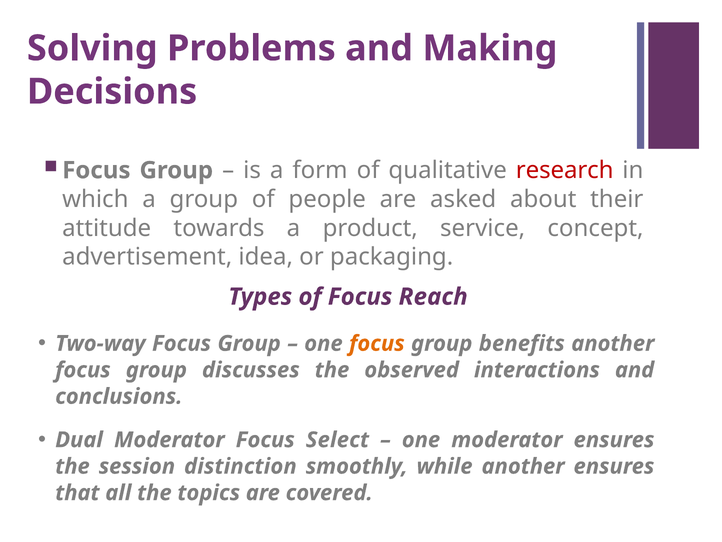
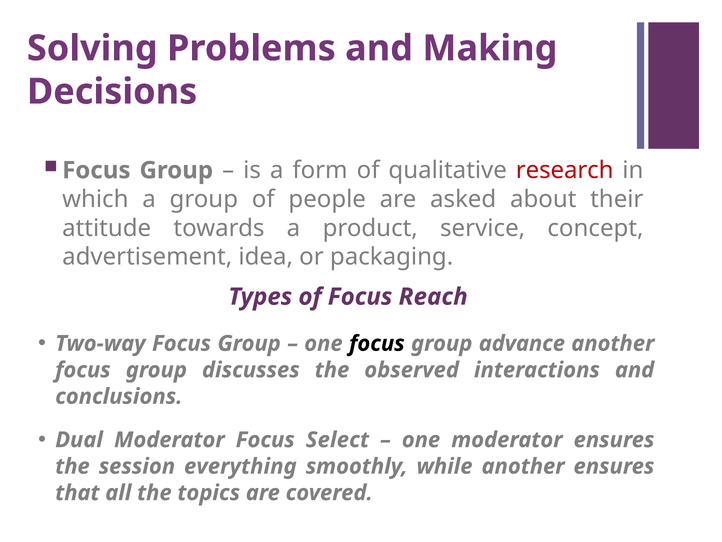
focus at (377, 343) colour: orange -> black
benefits: benefits -> advance
distinction: distinction -> everything
